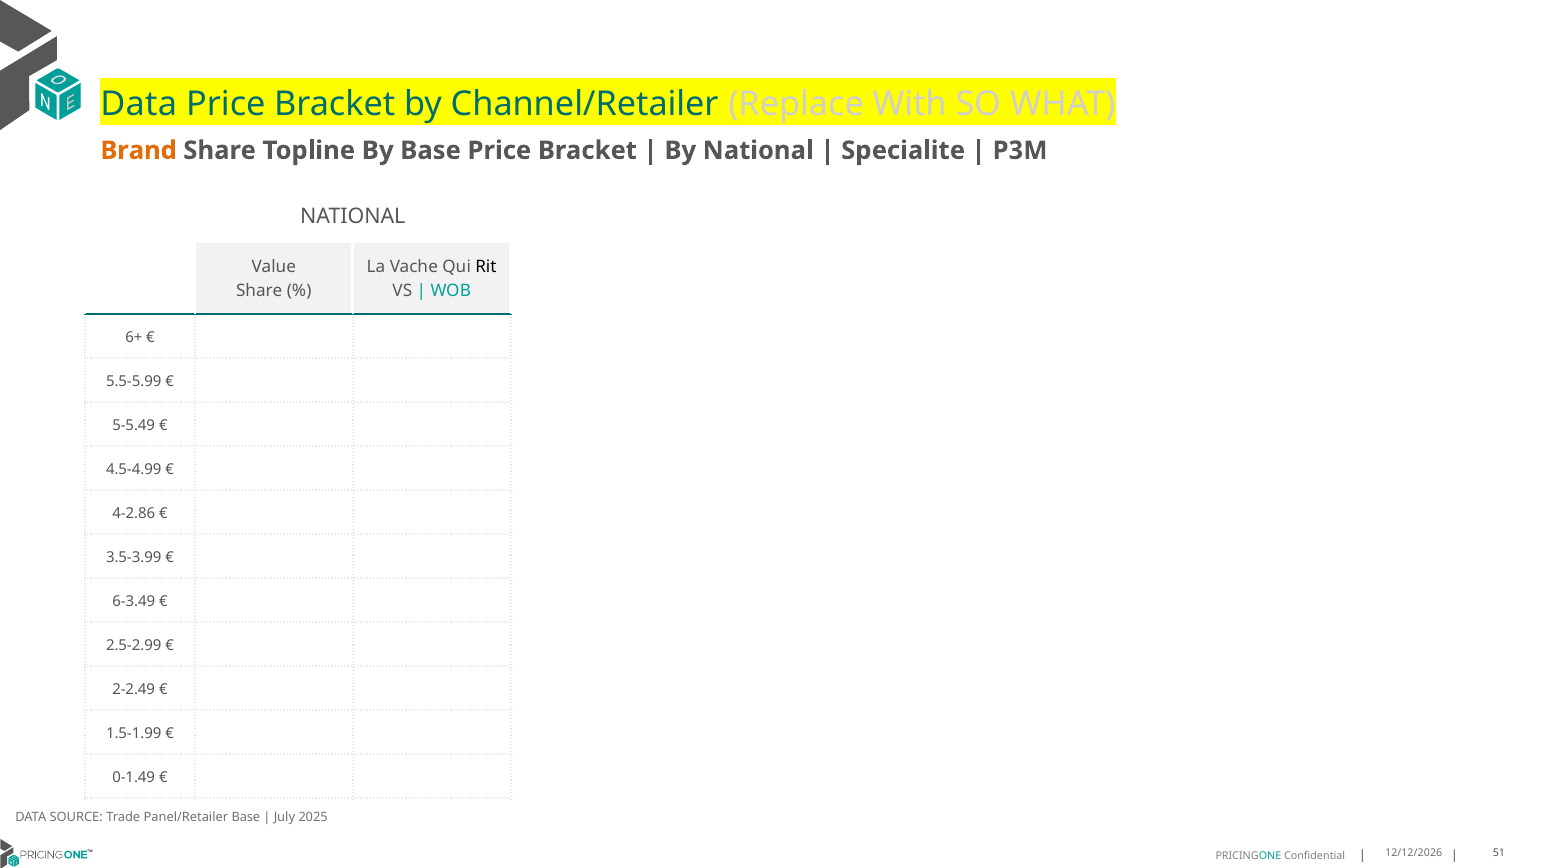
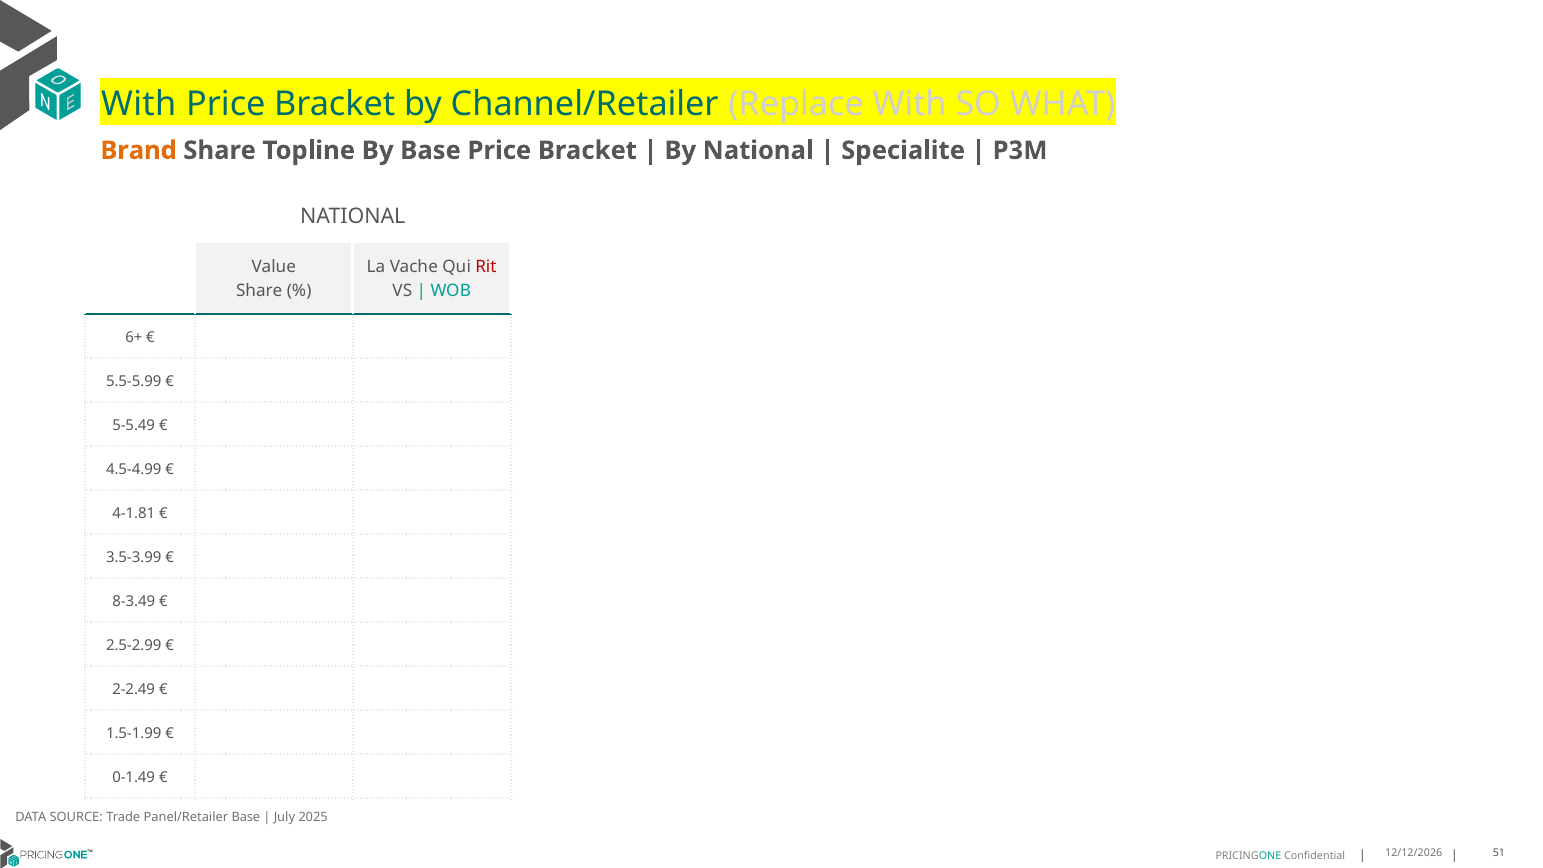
Data at (139, 104): Data -> With
Rit colour: black -> red
4-2.86: 4-2.86 -> 4-1.81
6-3.49: 6-3.49 -> 8-3.49
